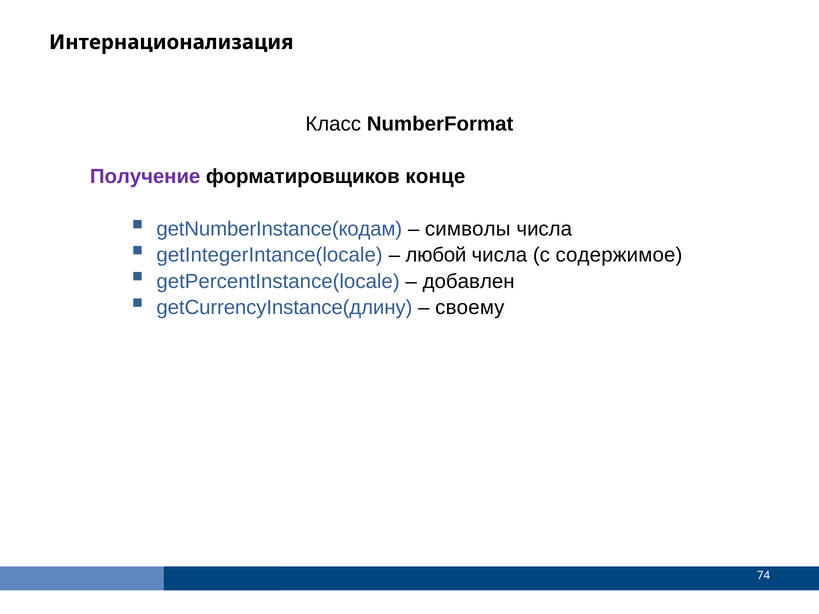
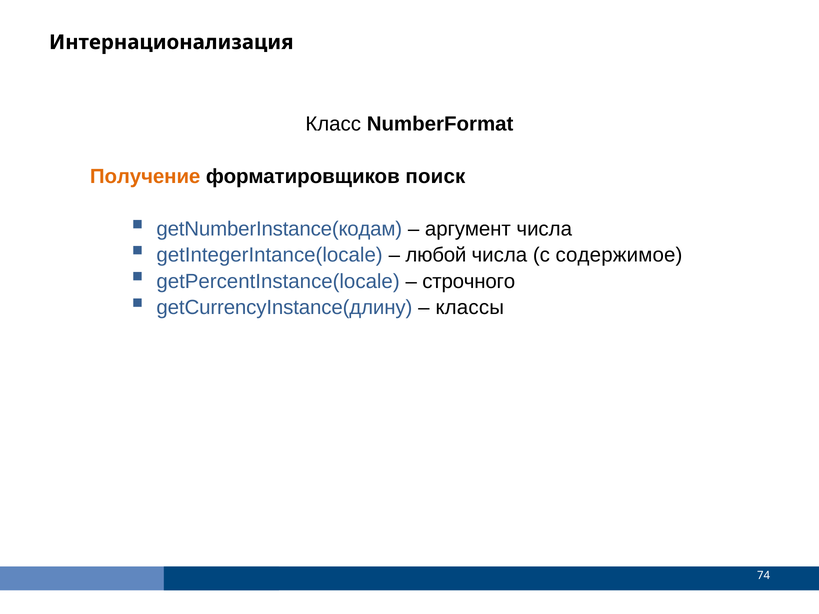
Получение colour: purple -> orange
конце: конце -> поиск
символы: символы -> аргумент
добавлен: добавлен -> строчного
своему: своему -> классы
